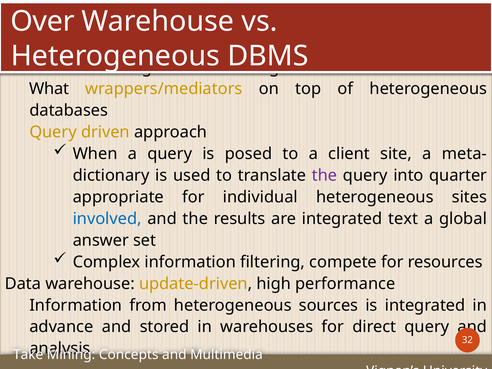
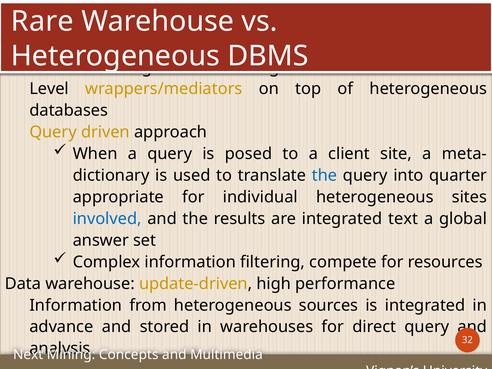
Over: Over -> Rare
What: What -> Level
the at (324, 175) colour: purple -> blue
Take: Take -> Next
